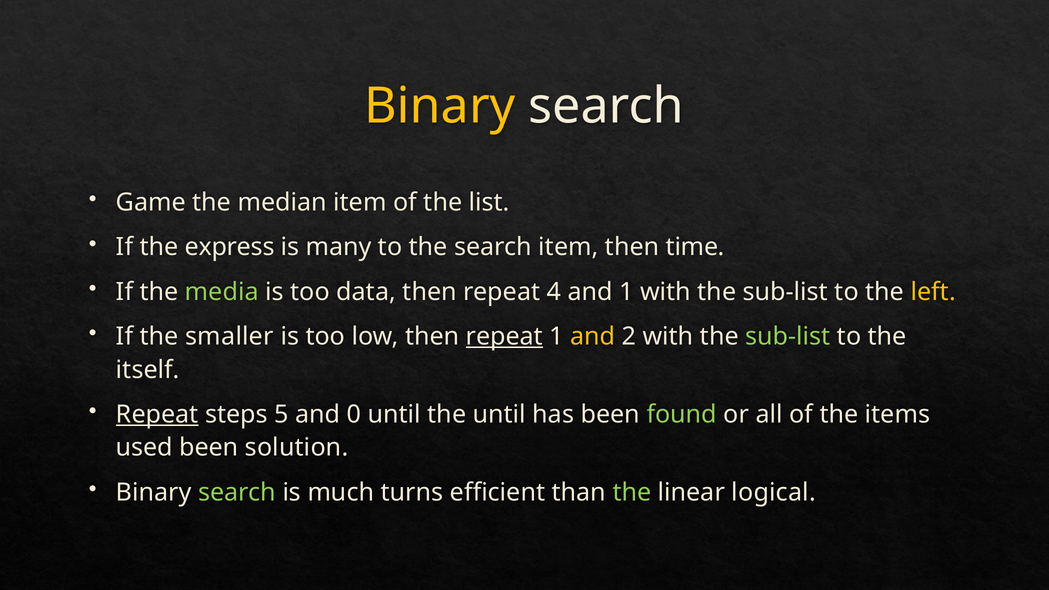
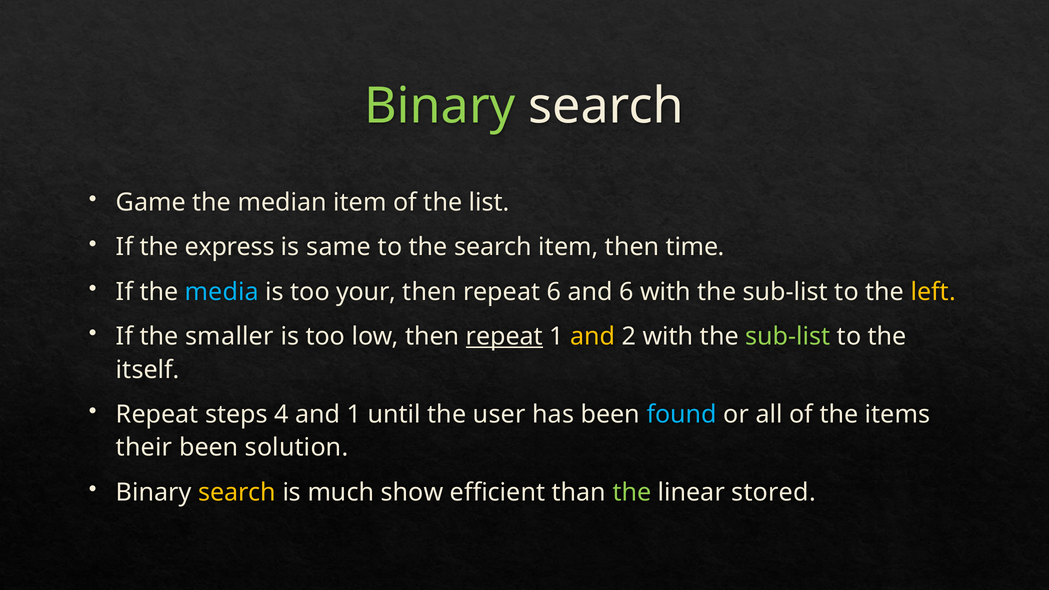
Binary at (440, 106) colour: yellow -> light green
many: many -> same
media colour: light green -> light blue
data: data -> your
repeat 4: 4 -> 6
and 1: 1 -> 6
Repeat at (157, 414) underline: present -> none
5: 5 -> 4
and 0: 0 -> 1
the until: until -> user
found colour: light green -> light blue
used: used -> their
search at (237, 492) colour: light green -> yellow
turns: turns -> show
logical: logical -> stored
